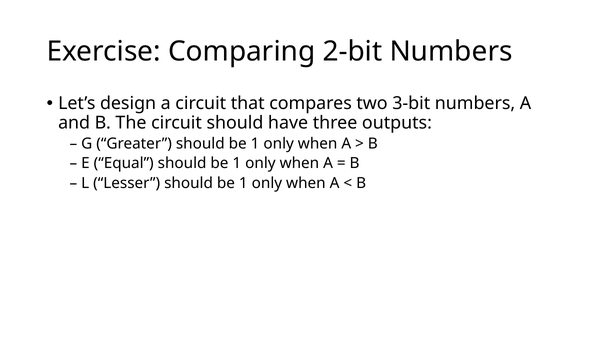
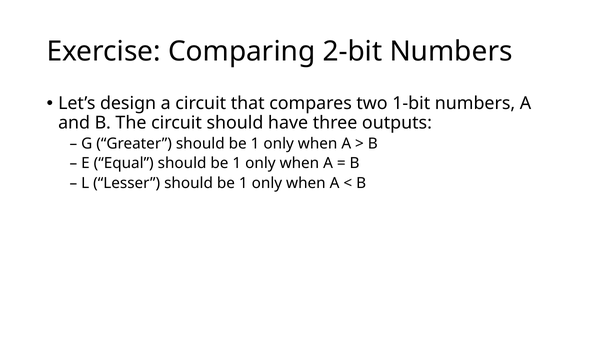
3-bit: 3-bit -> 1-bit
